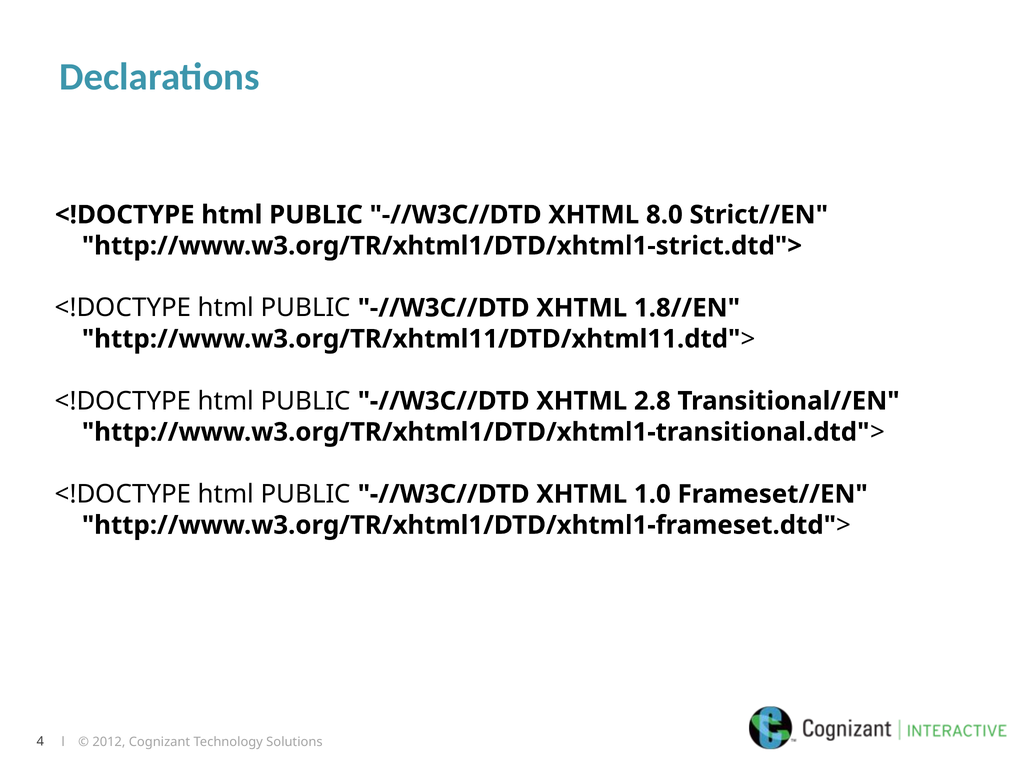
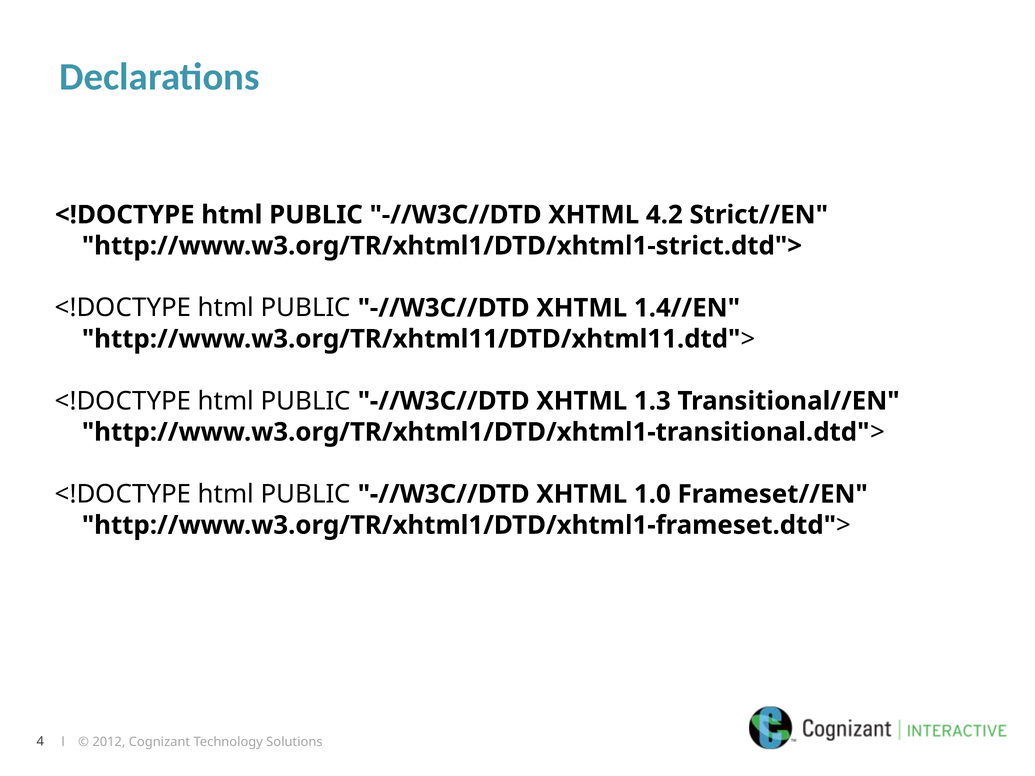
8.0: 8.0 -> 4.2
1.8//EN: 1.8//EN -> 1.4//EN
2.8: 2.8 -> 1.3
